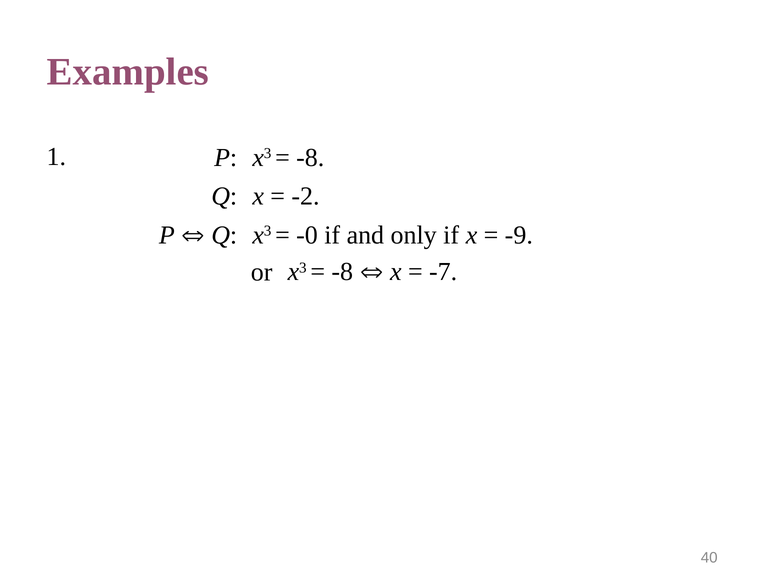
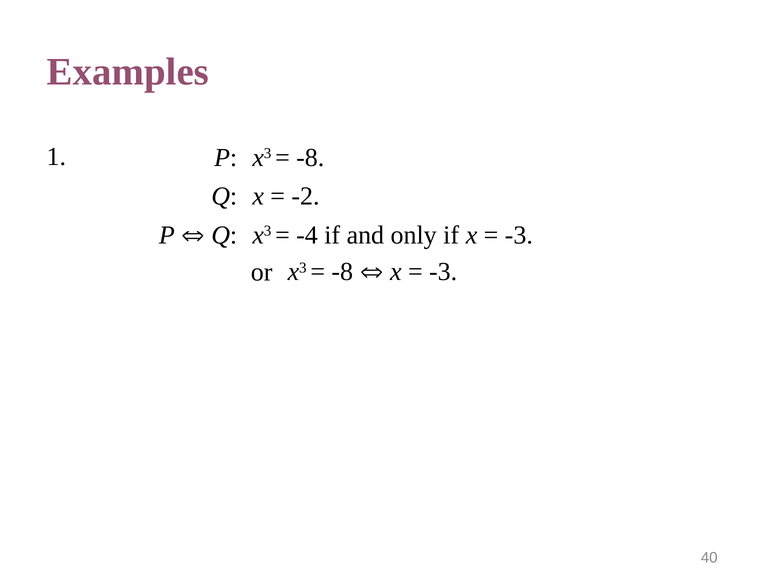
-0: -0 -> -4
-9 at (519, 235): -9 -> -3
-7 at (443, 272): -7 -> -3
